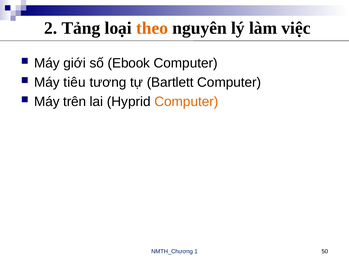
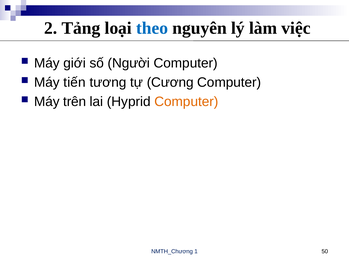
theo colour: orange -> blue
Ebook: Ebook -> Người
tiêu: tiêu -> tiến
Bartlett: Bartlett -> Cương
